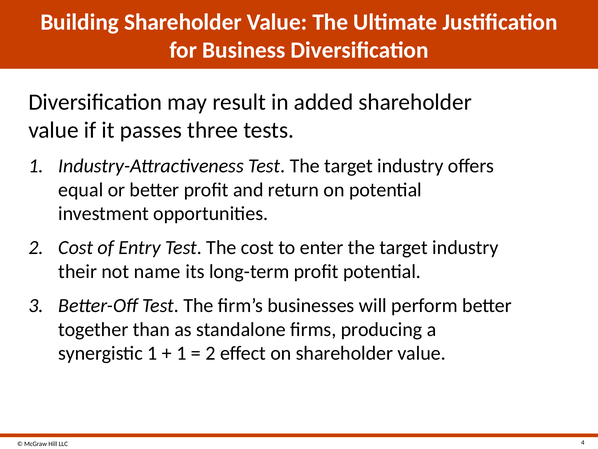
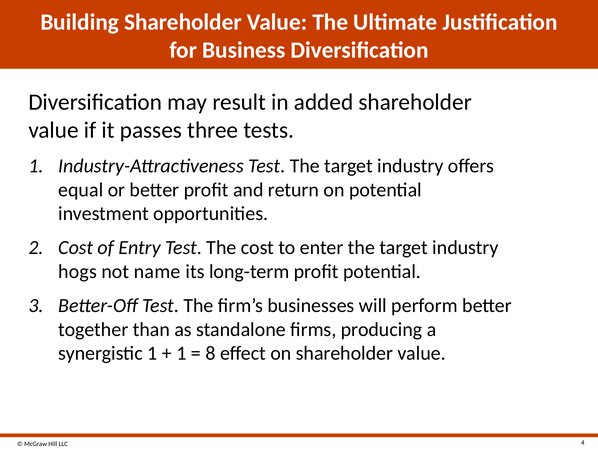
their: their -> hogs
2 at (210, 353): 2 -> 8
